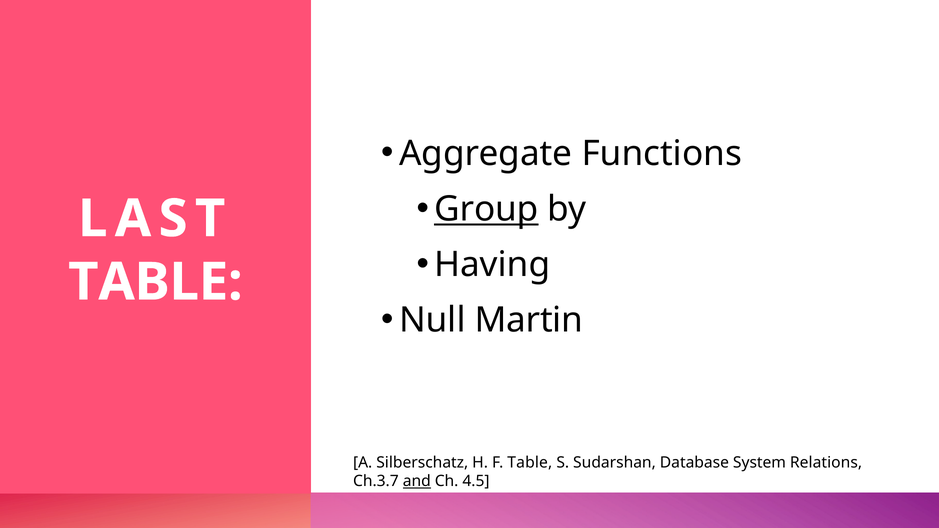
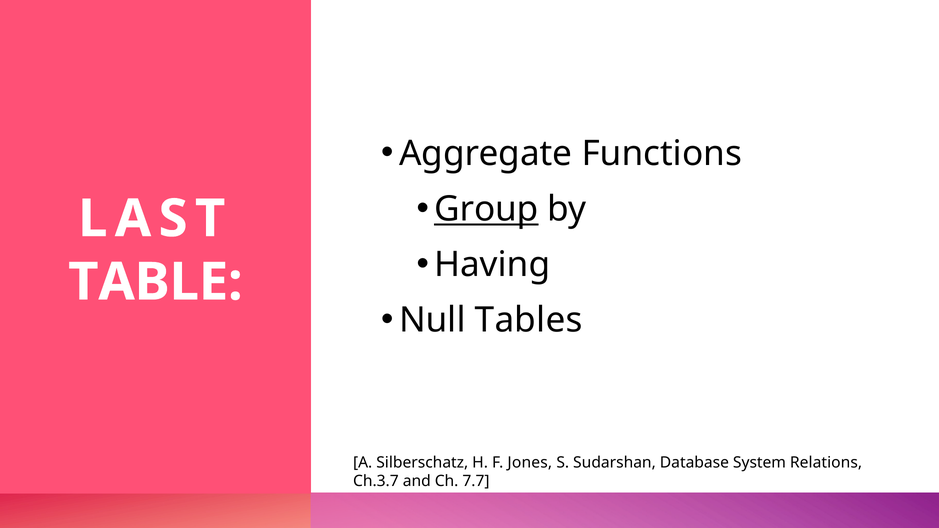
Martin: Martin -> Tables
F Table: Table -> Jones
and underline: present -> none
4.5: 4.5 -> 7.7
